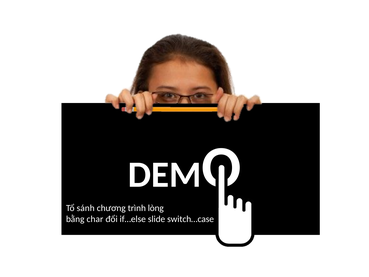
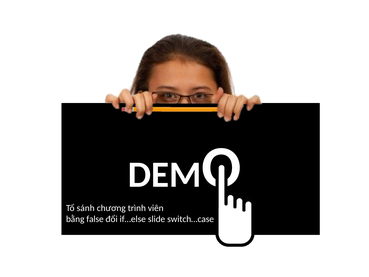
lòng: lòng -> viên
char: char -> false
